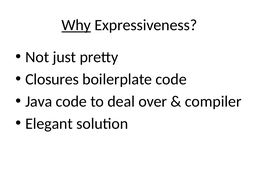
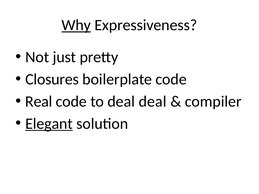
Java: Java -> Real
deal over: over -> deal
Elegant underline: none -> present
